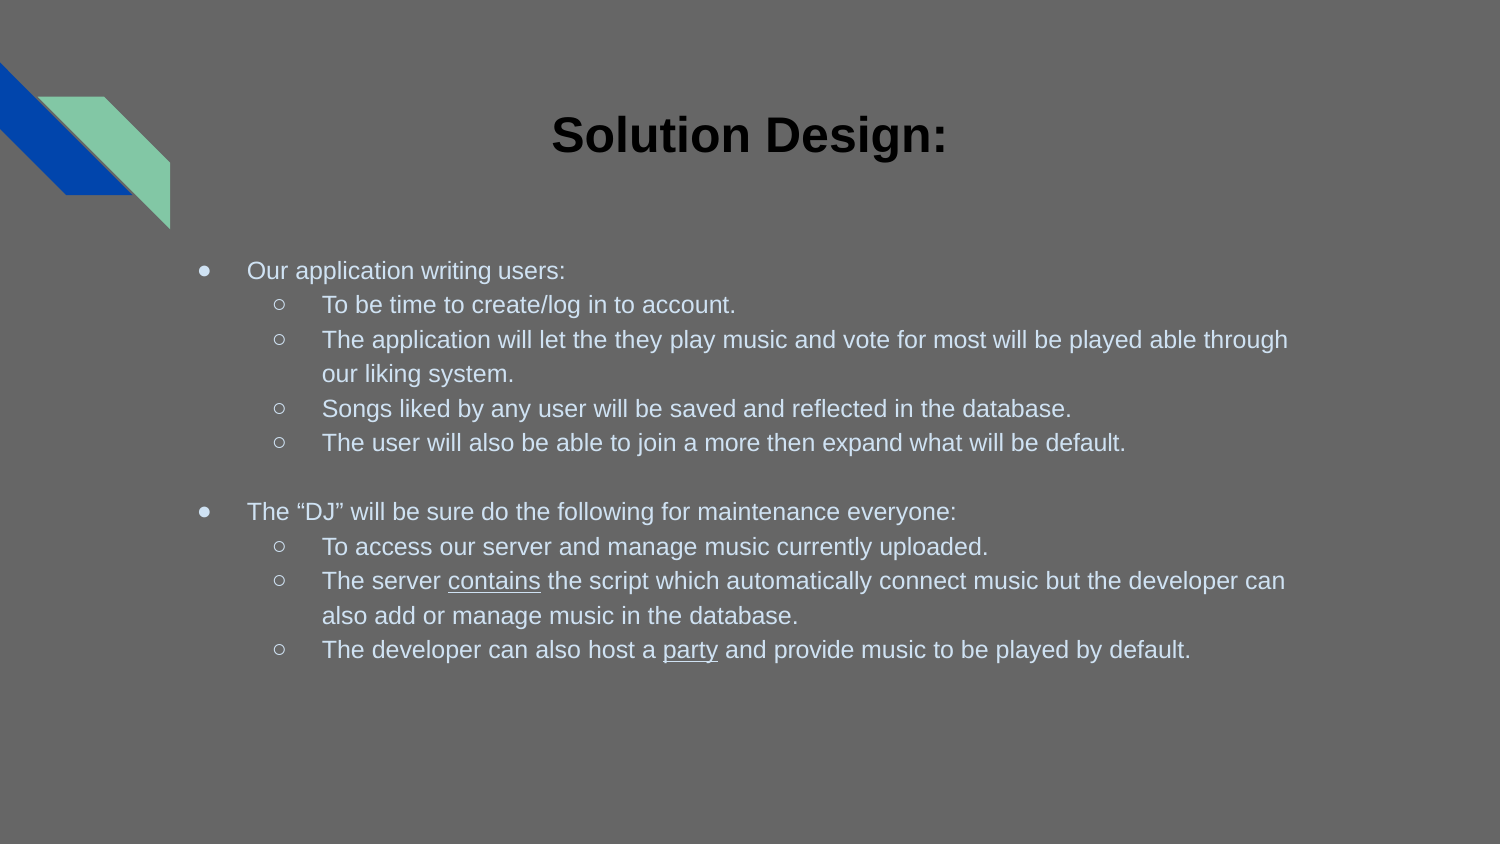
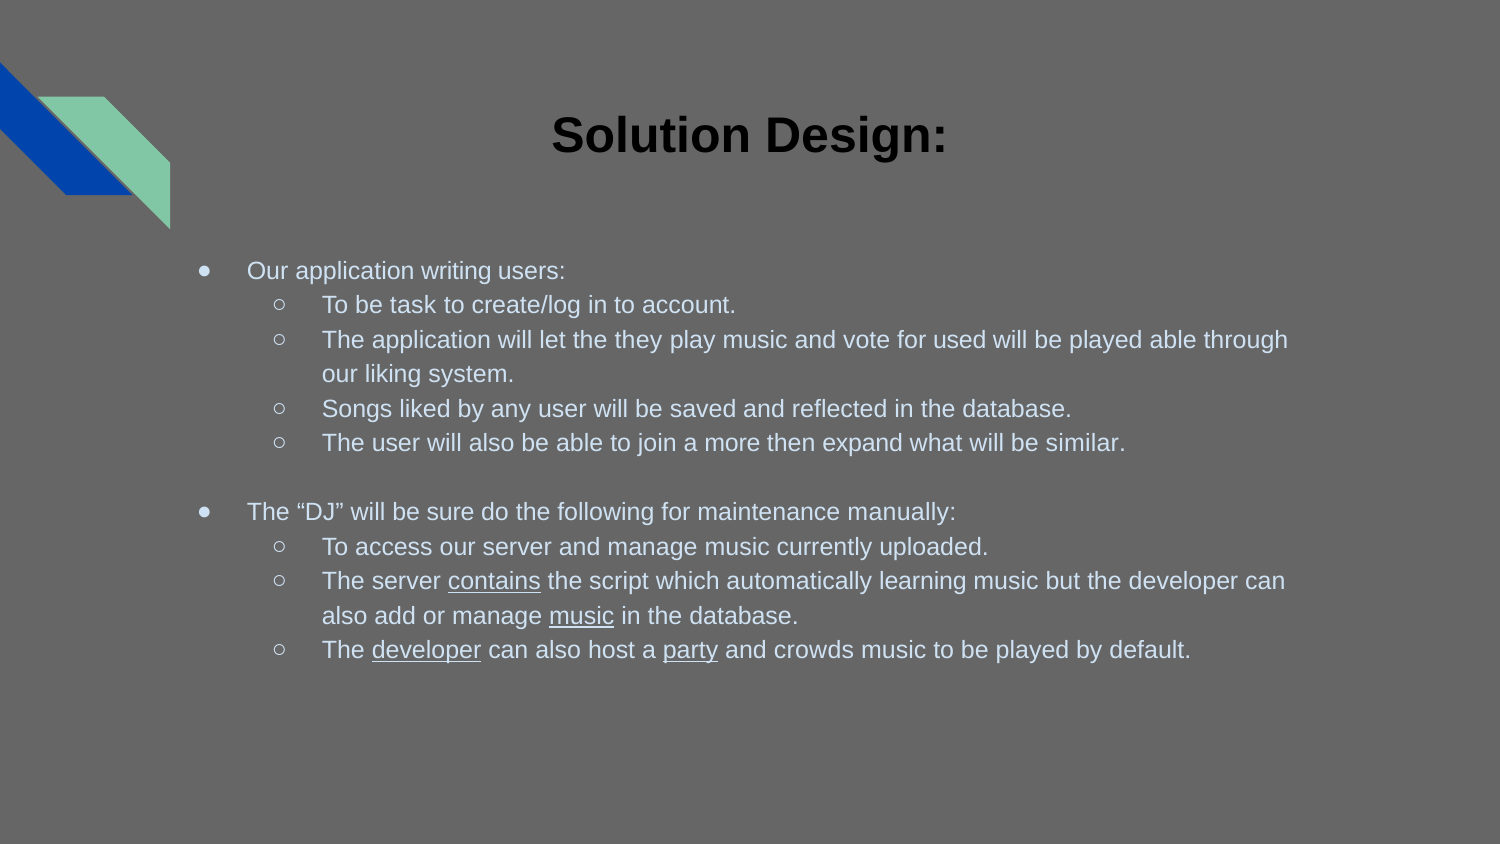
time: time -> task
most: most -> used
be default: default -> similar
everyone: everyone -> manually
connect: connect -> learning
music at (582, 616) underline: none -> present
developer at (427, 650) underline: none -> present
provide: provide -> crowds
